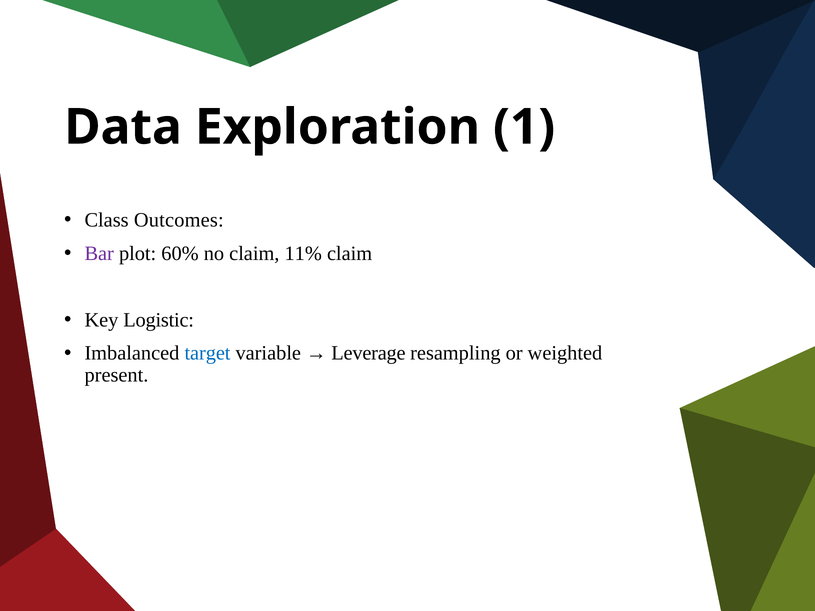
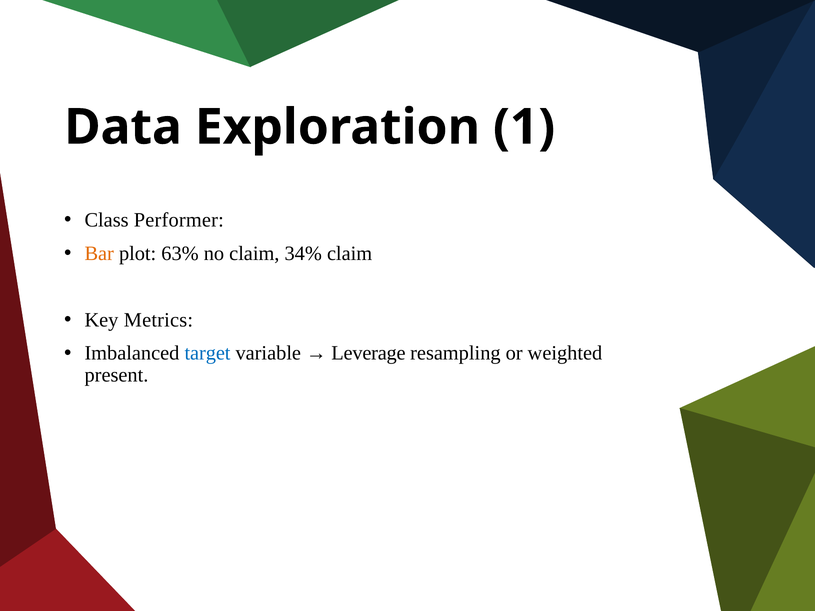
Outcomes: Outcomes -> Performer
Bar colour: purple -> orange
60%: 60% -> 63%
11%: 11% -> 34%
Logistic: Logistic -> Metrics
